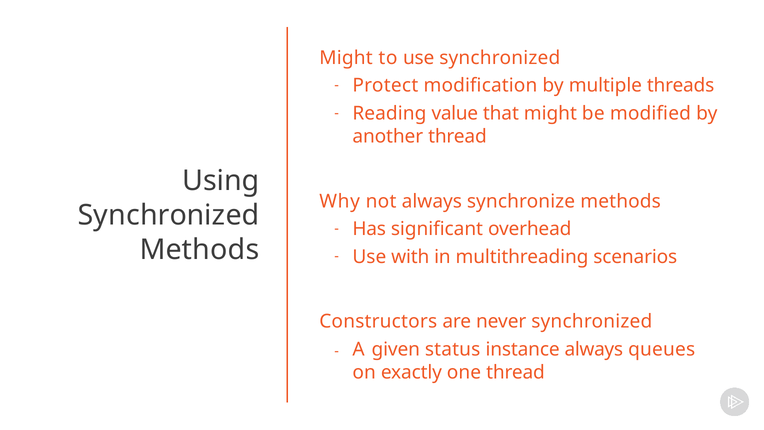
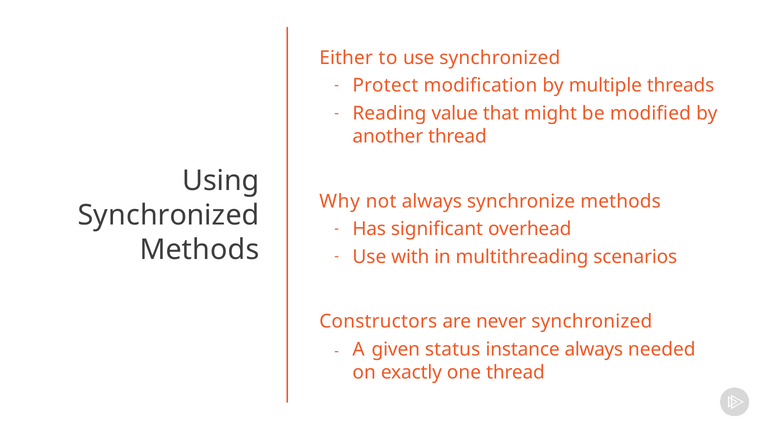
Might at (346, 58): Might -> Either
queues: queues -> needed
